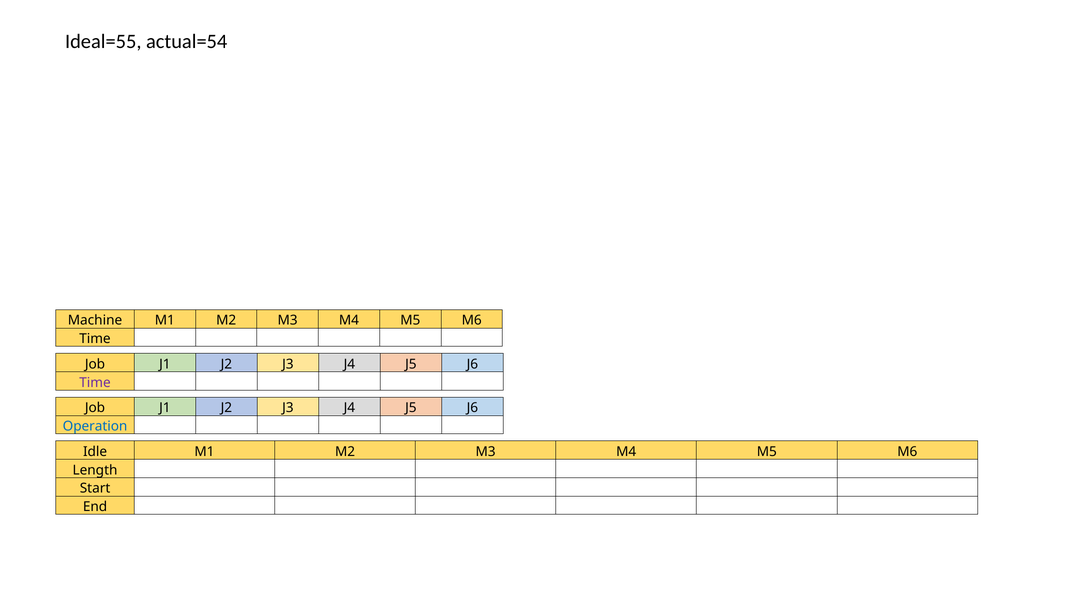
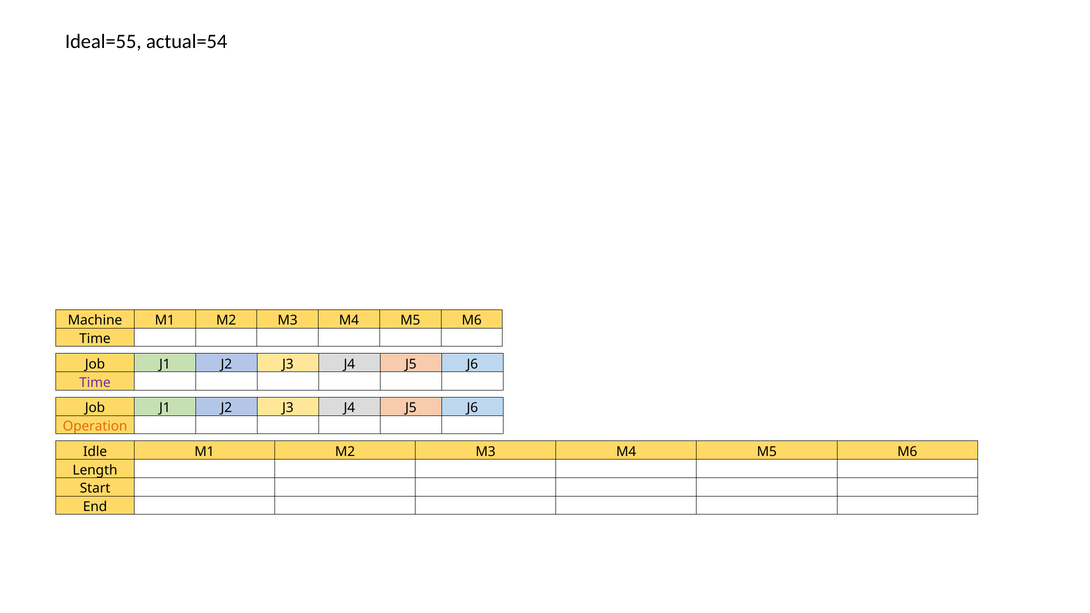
Operation colour: blue -> orange
